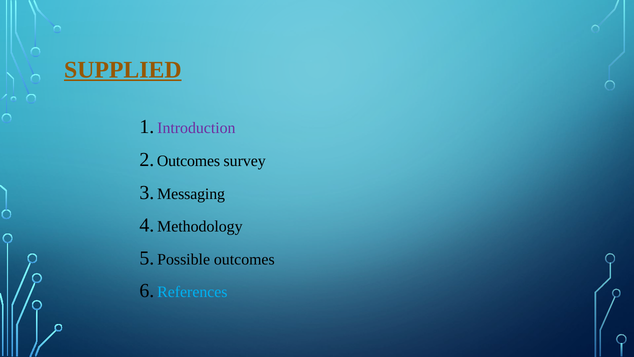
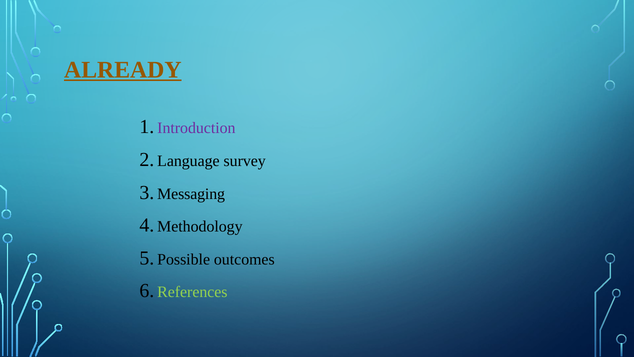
SUPPLIED: SUPPLIED -> ALREADY
Outcomes at (188, 161): Outcomes -> Language
References colour: light blue -> light green
